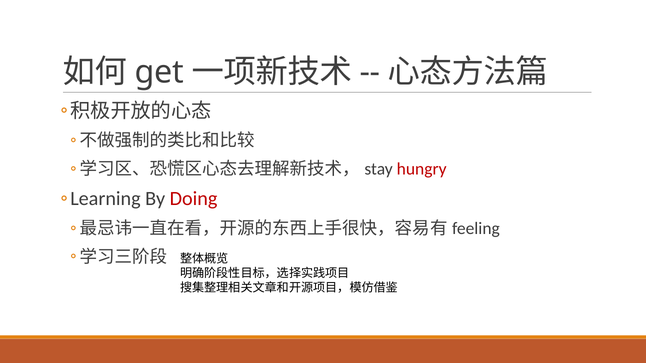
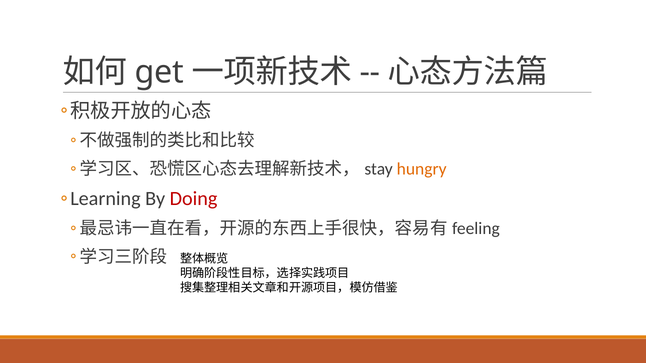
hungry colour: red -> orange
